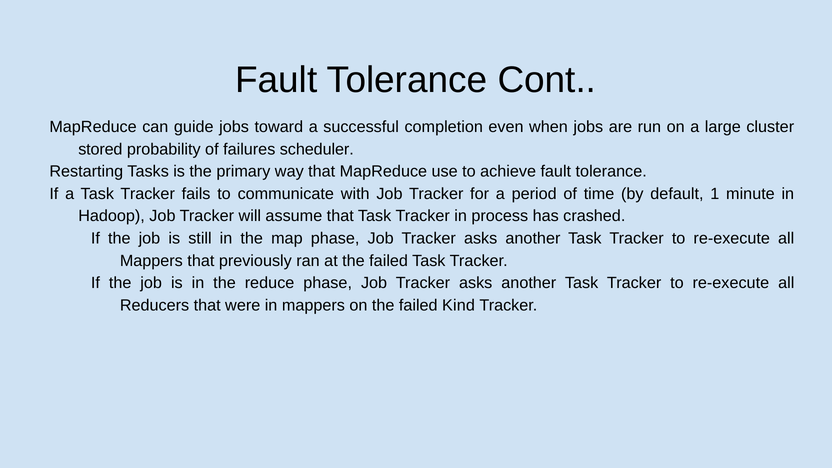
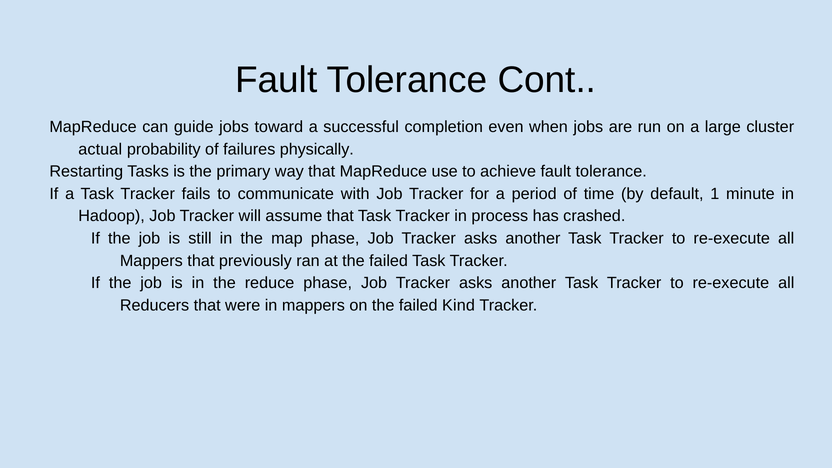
stored: stored -> actual
scheduler: scheduler -> physically
